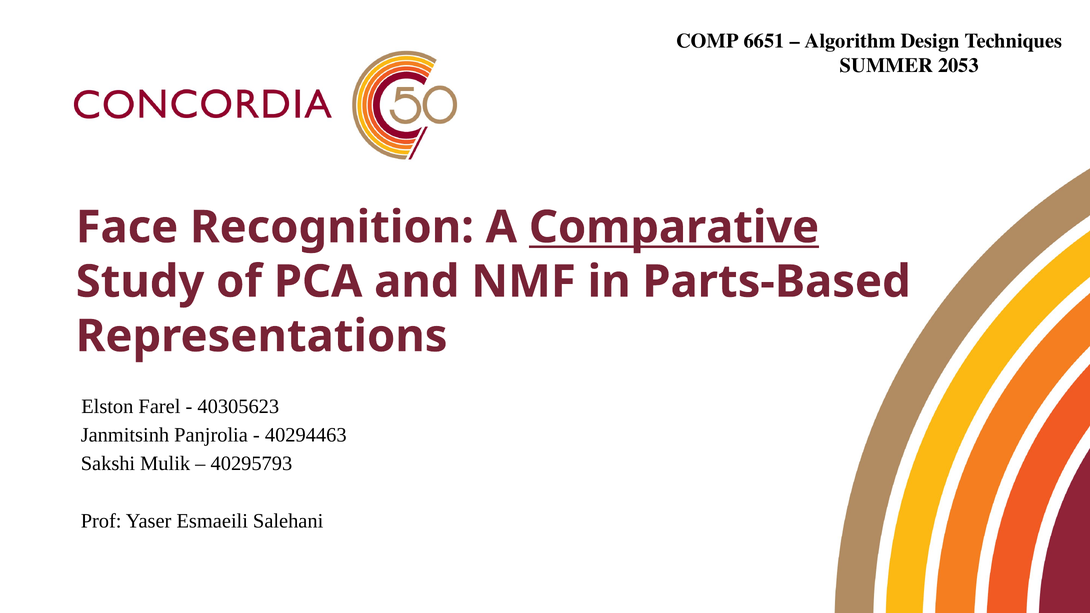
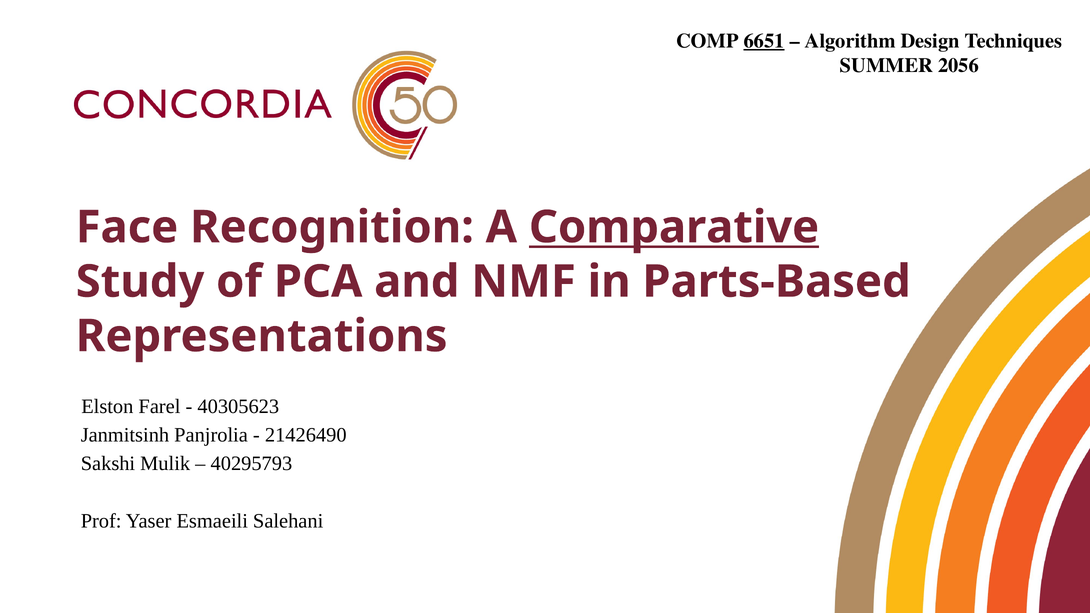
6651 underline: none -> present
2053: 2053 -> 2056
40294463: 40294463 -> 21426490
